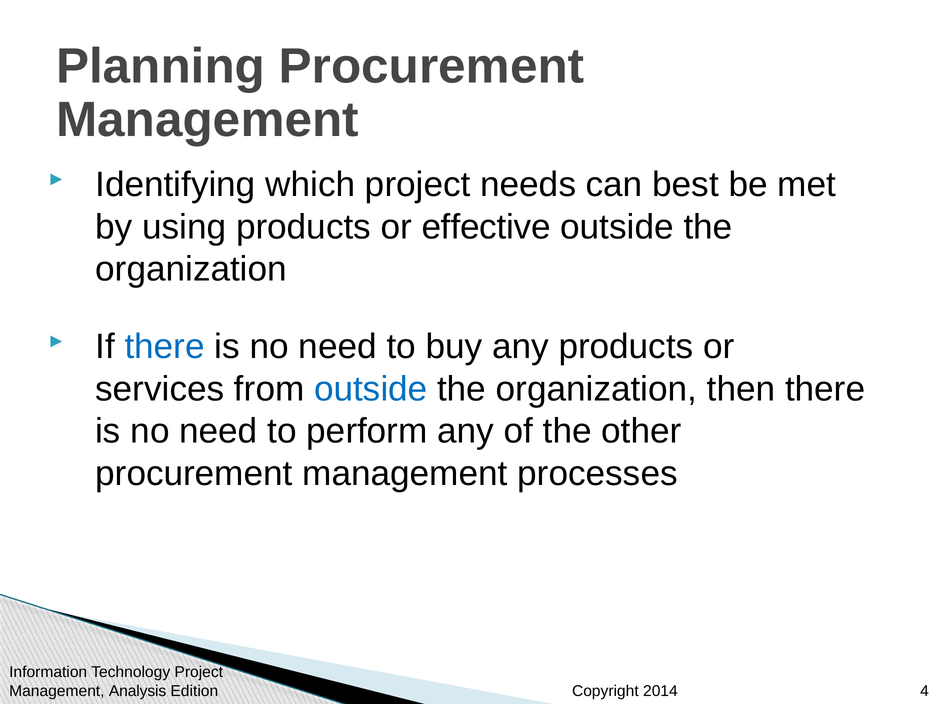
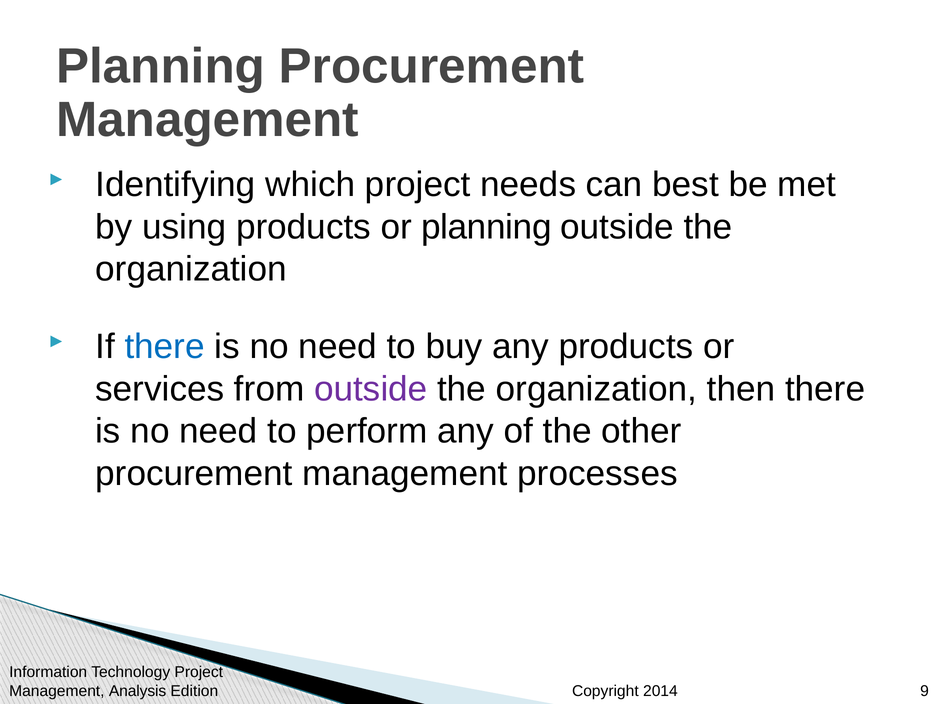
or effective: effective -> planning
outside at (371, 389) colour: blue -> purple
4: 4 -> 9
